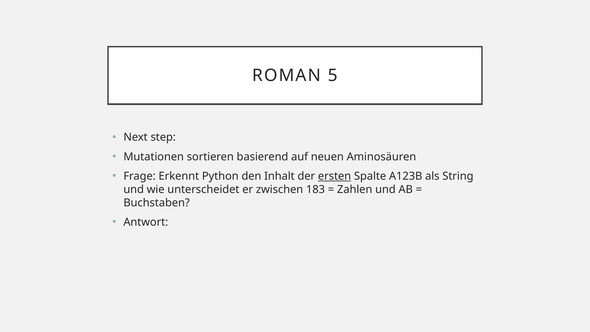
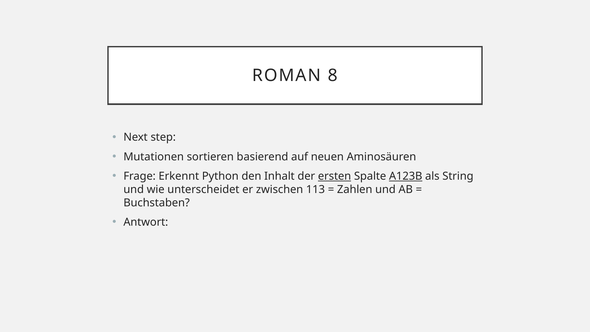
5: 5 -> 8
A123B underline: none -> present
183: 183 -> 113
